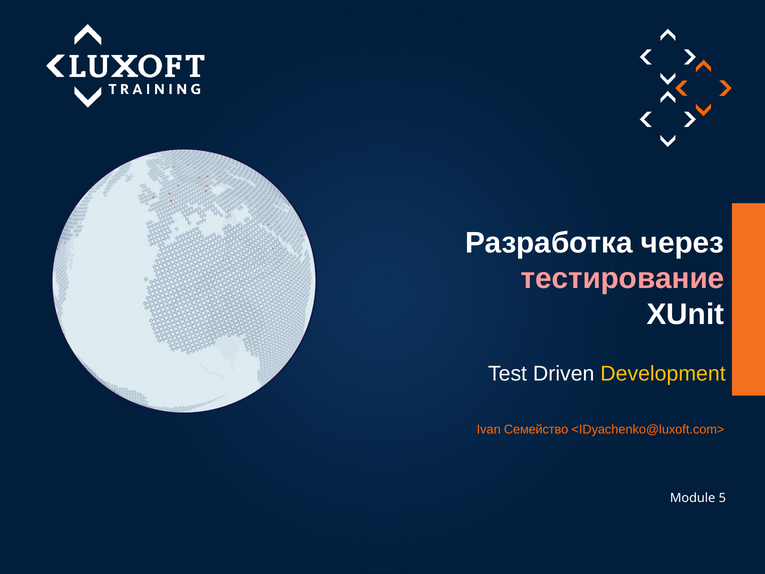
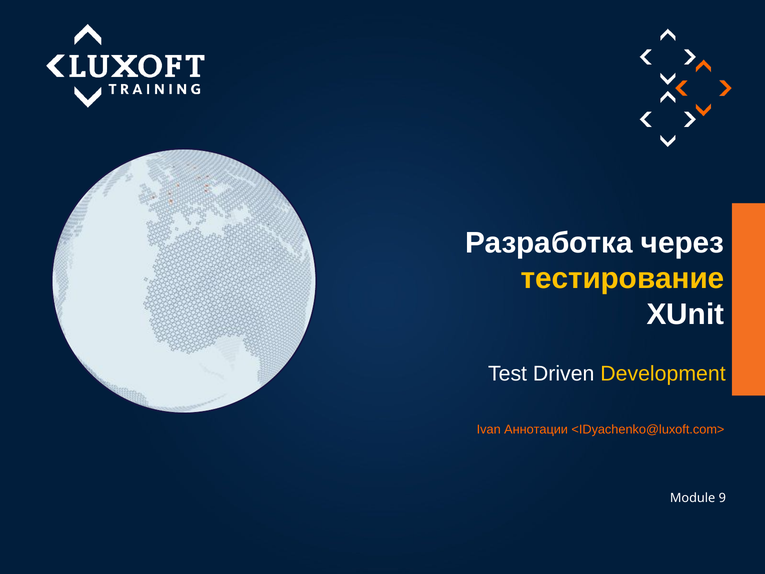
тестирование colour: pink -> yellow
Семейство: Семейство -> Аннотации
5: 5 -> 9
